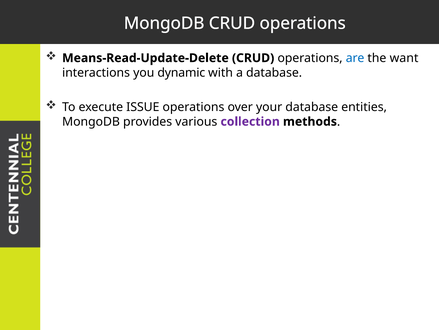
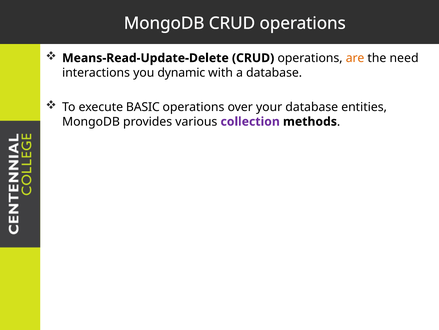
are colour: blue -> orange
want: want -> need
ISSUE: ISSUE -> BASIC
